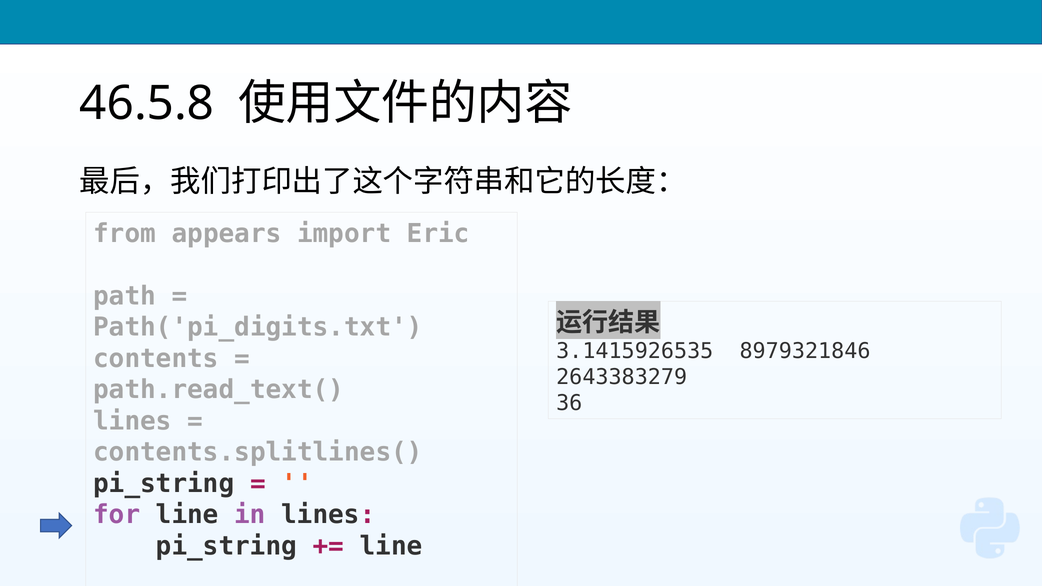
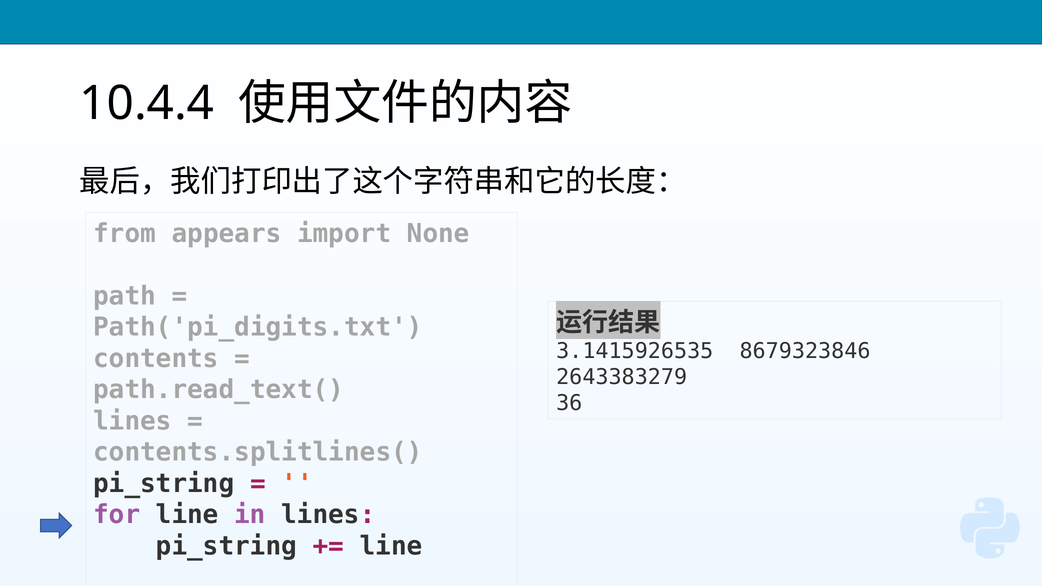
46.5.8: 46.5.8 -> 10.4.4
Eric: Eric -> None
8979321846: 8979321846 -> 8679323846
